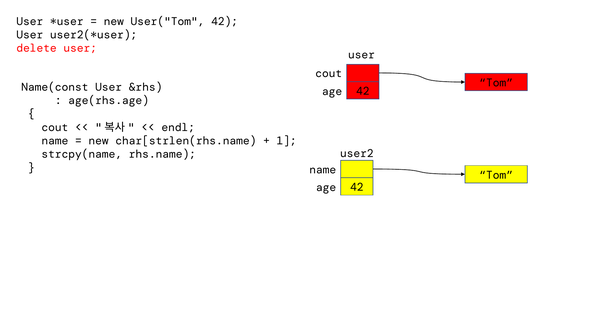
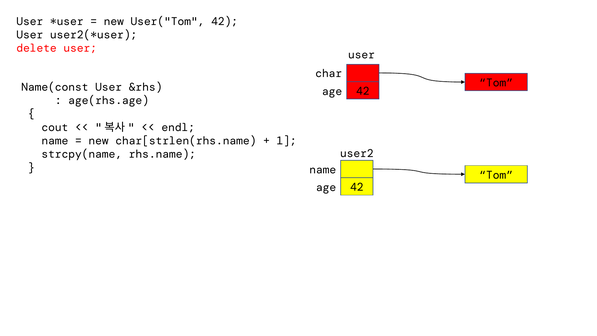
cout at (329, 74): cout -> char
